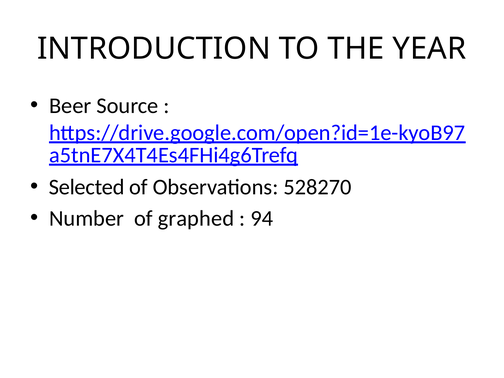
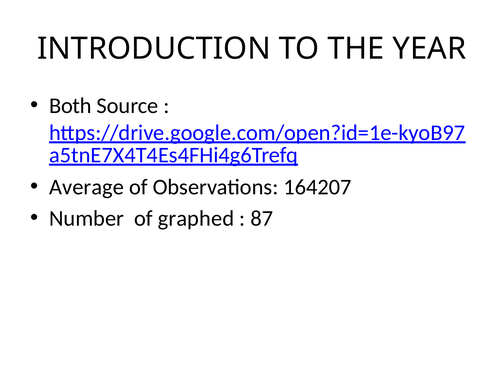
Beer: Beer -> Both
Selected: Selected -> Average
528270: 528270 -> 164207
94: 94 -> 87
